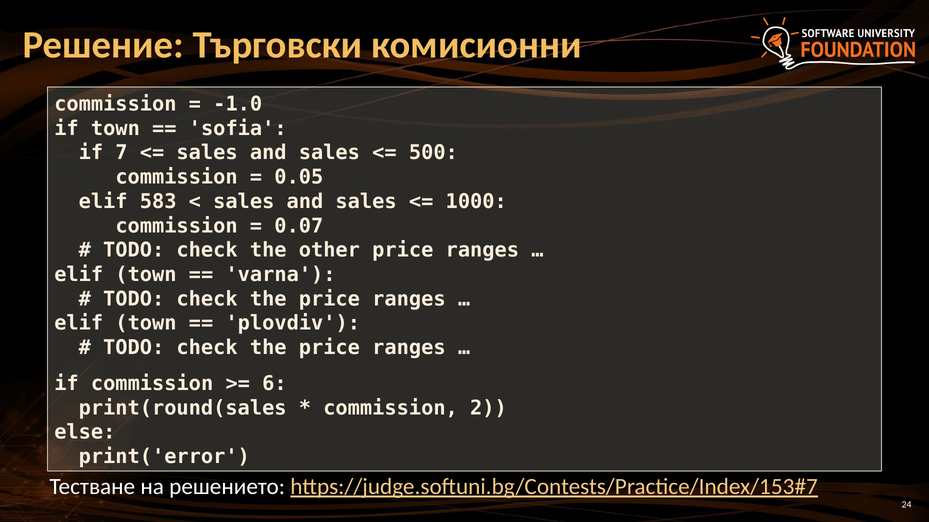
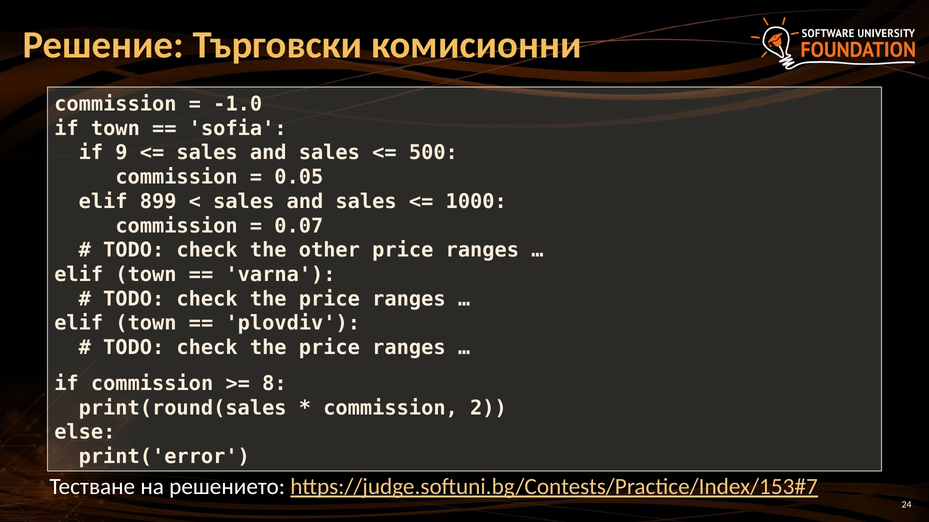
7: 7 -> 9
583: 583 -> 899
6: 6 -> 8
